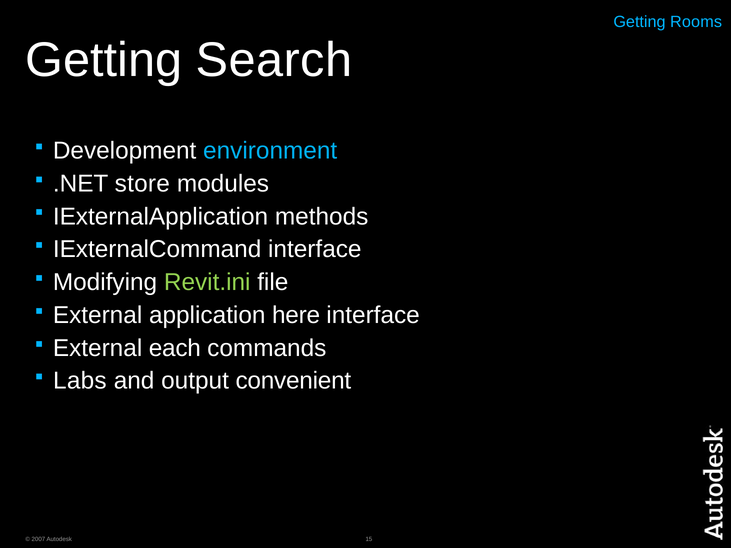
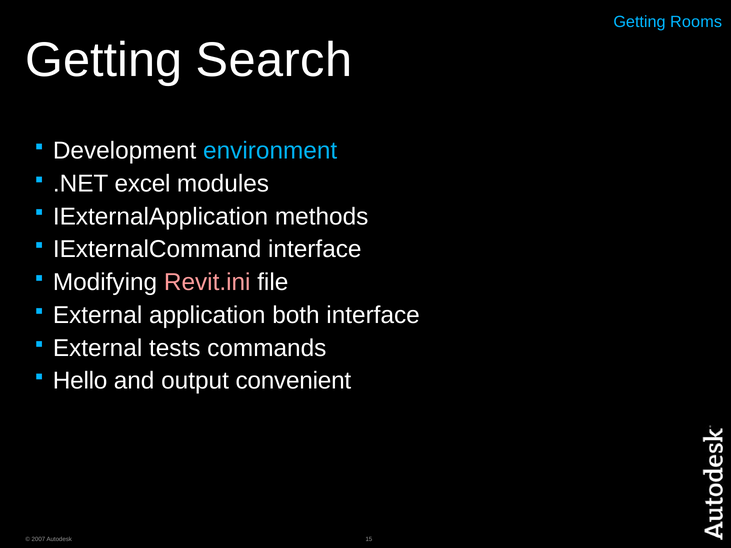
store: store -> excel
Revit.ini colour: light green -> pink
here: here -> both
each: each -> tests
Labs: Labs -> Hello
